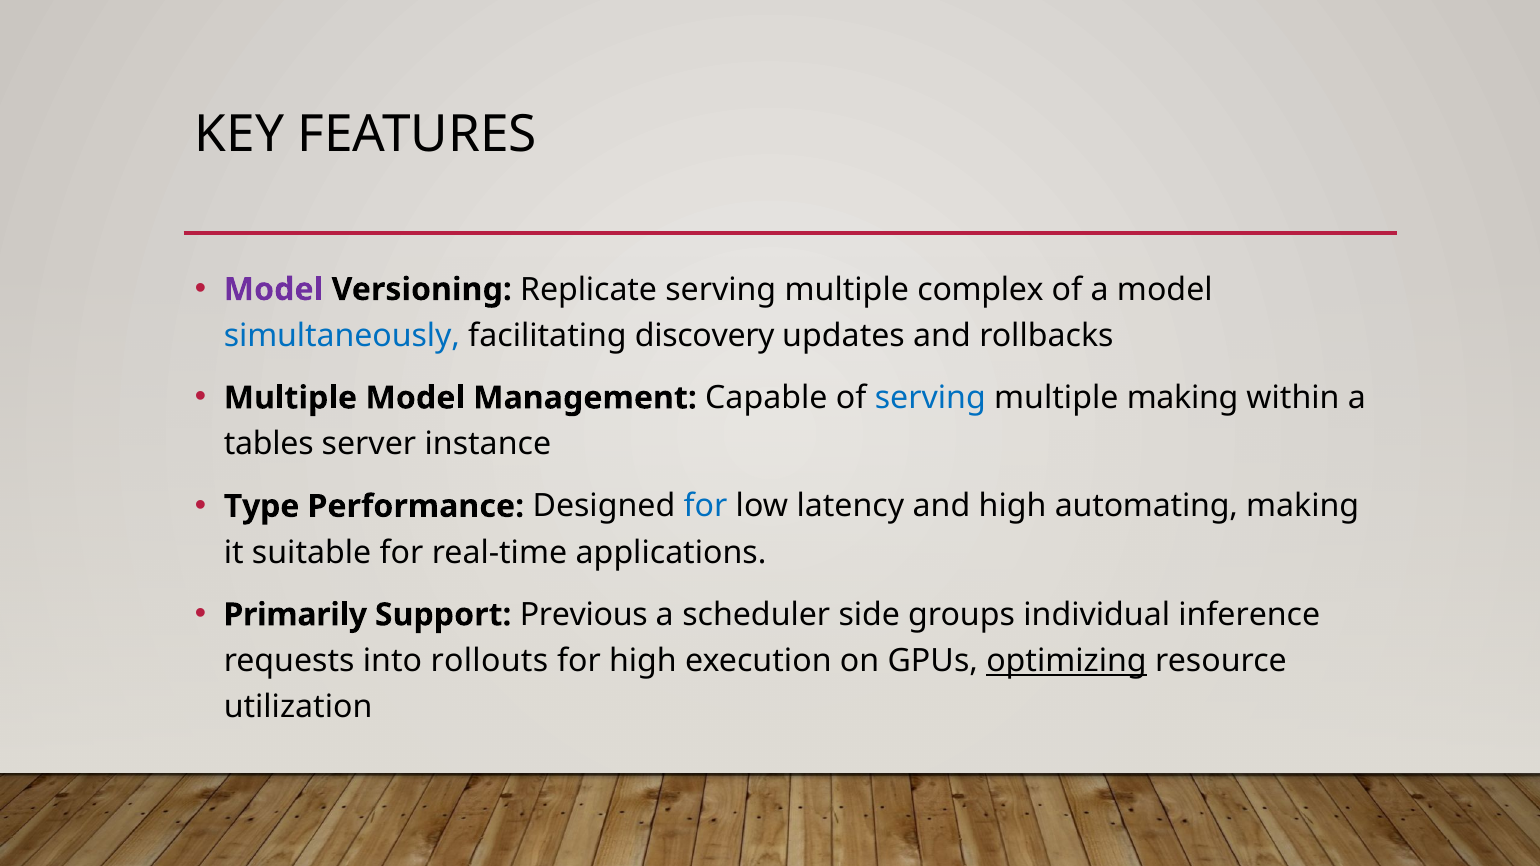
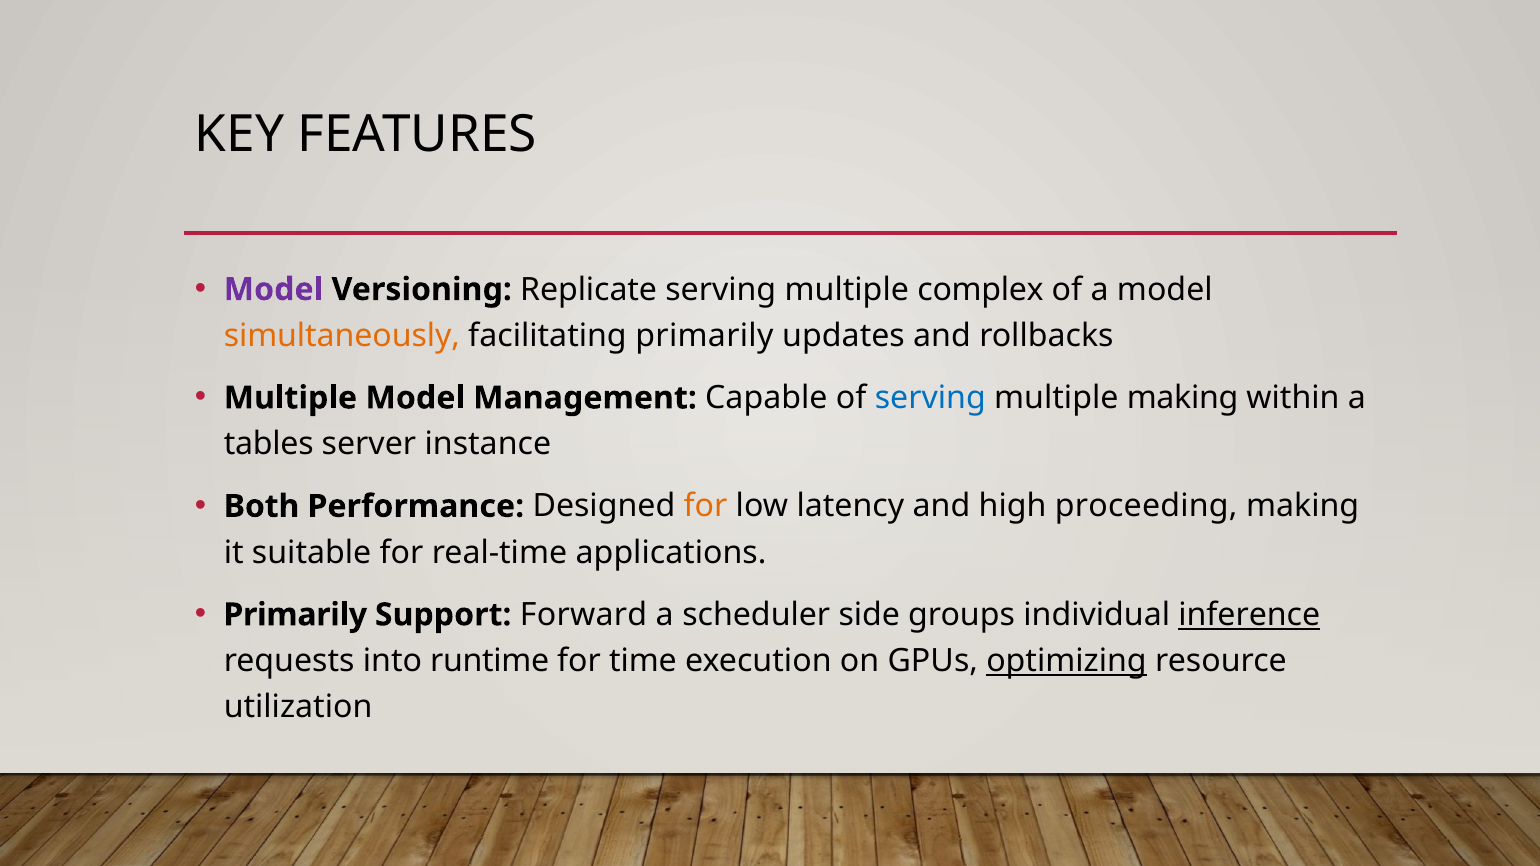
simultaneously colour: blue -> orange
facilitating discovery: discovery -> primarily
Type: Type -> Both
for at (706, 506) colour: blue -> orange
automating: automating -> proceeding
Previous: Previous -> Forward
inference underline: none -> present
rollouts: rollouts -> runtime
for high: high -> time
